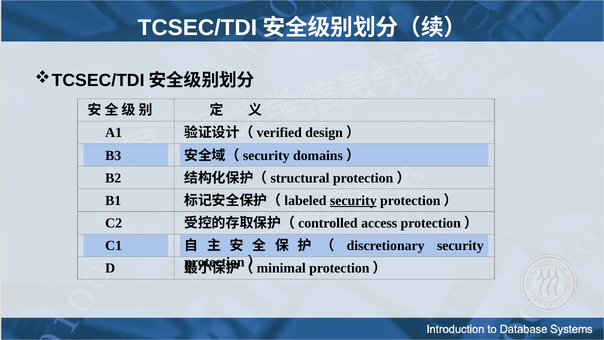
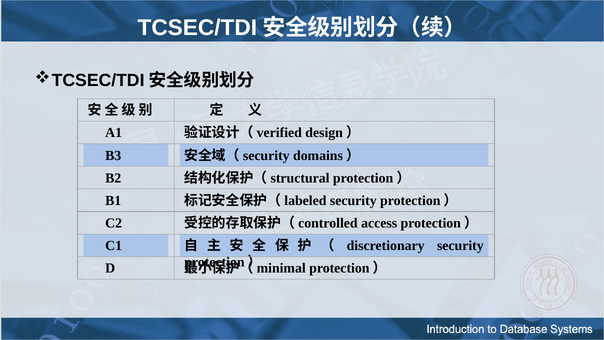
security at (353, 200) underline: present -> none
